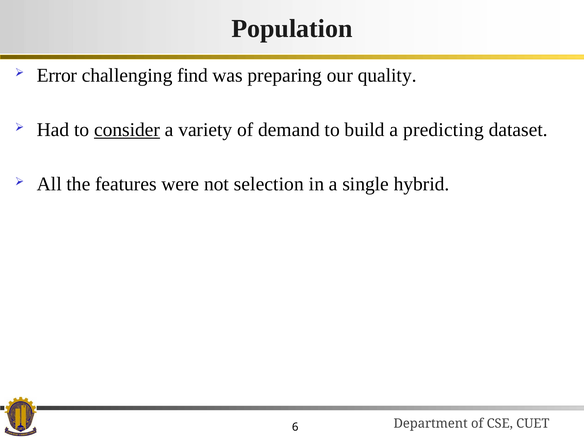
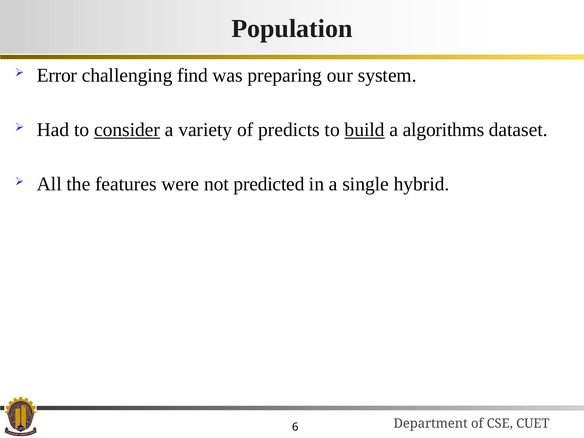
quality: quality -> system
demand: demand -> predicts
build underline: none -> present
predicting: predicting -> algorithms
selection: selection -> predicted
